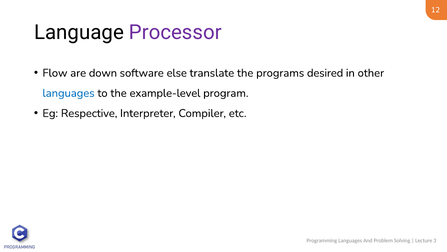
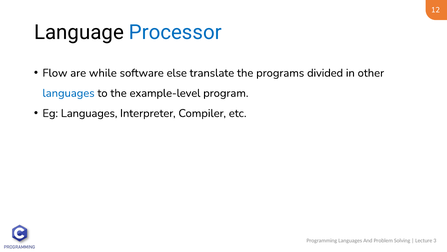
Processor colour: purple -> blue
down: down -> while
desired: desired -> divided
Eg Respective: Respective -> Languages
